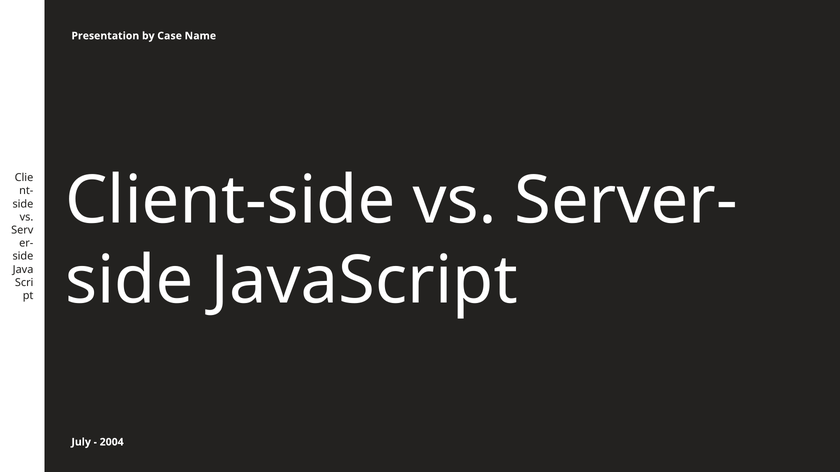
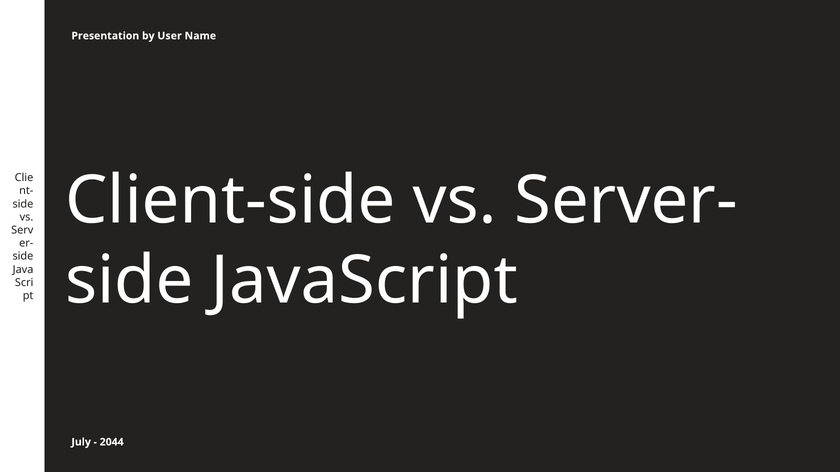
Case: Case -> User
2004: 2004 -> 2044
